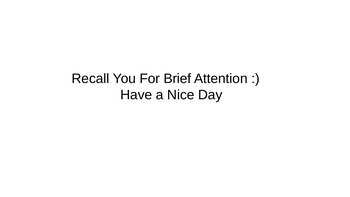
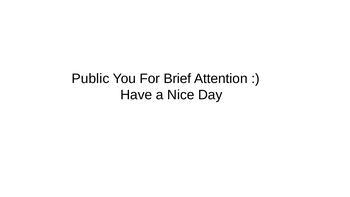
Recall: Recall -> Public
